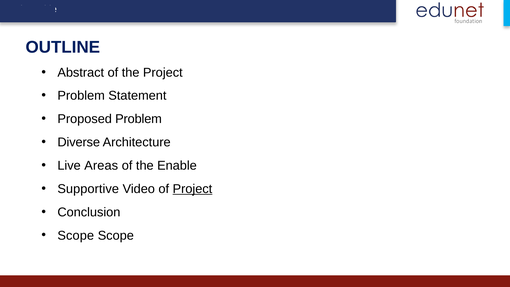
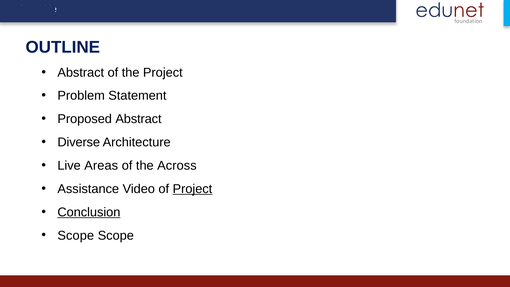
Proposed Problem: Problem -> Abstract
Enable: Enable -> Across
Supportive: Supportive -> Assistance
Conclusion underline: none -> present
